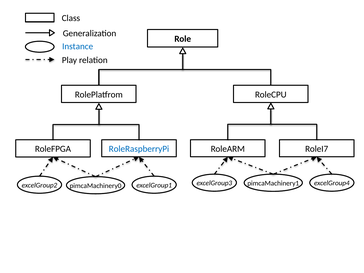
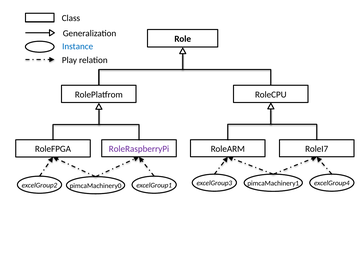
RoleRaspberryPi colour: blue -> purple
